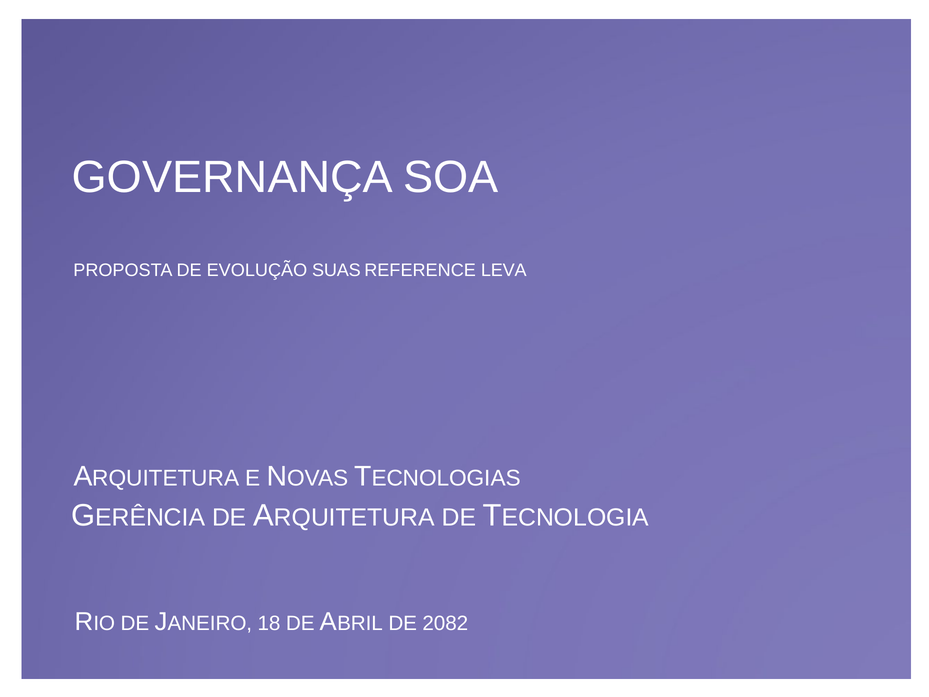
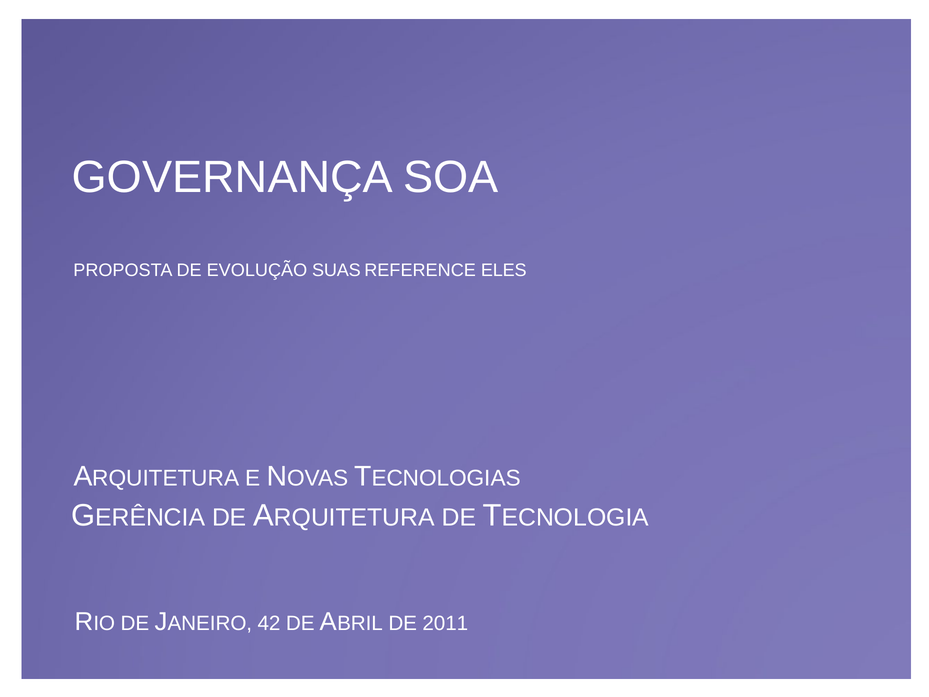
LEVA: LEVA -> ELES
18: 18 -> 42
2082: 2082 -> 2011
